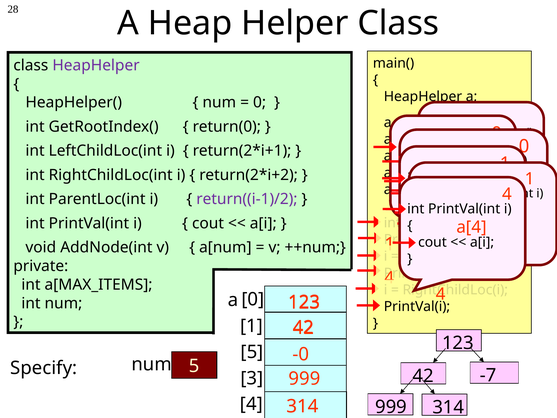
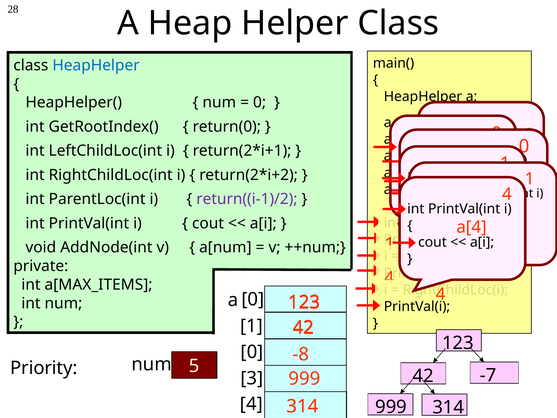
HeapHelper at (96, 65) colour: purple -> blue
5 at (252, 352): 5 -> 0
-0: -0 -> -8
Specify: Specify -> Priority
